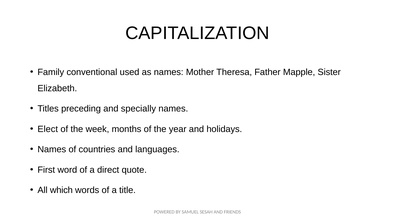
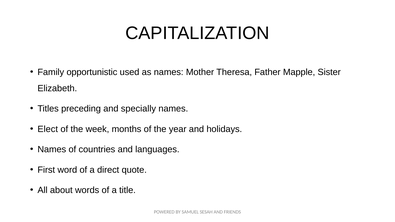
conventional: conventional -> opportunistic
which: which -> about
